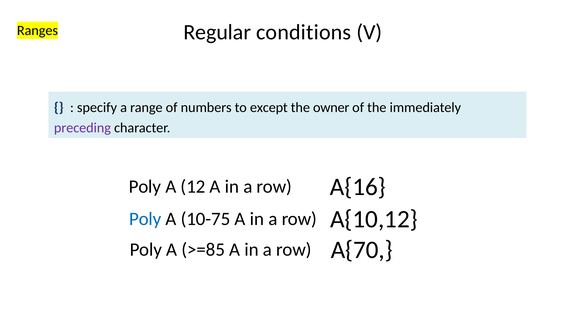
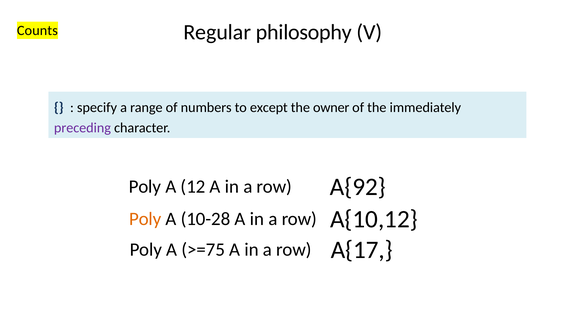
conditions: conditions -> philosophy
Ranges: Ranges -> Counts
A{16: A{16 -> A{92
Poly at (145, 219) colour: blue -> orange
10-75: 10-75 -> 10-28
A{70: A{70 -> A{17
>=85: >=85 -> >=75
